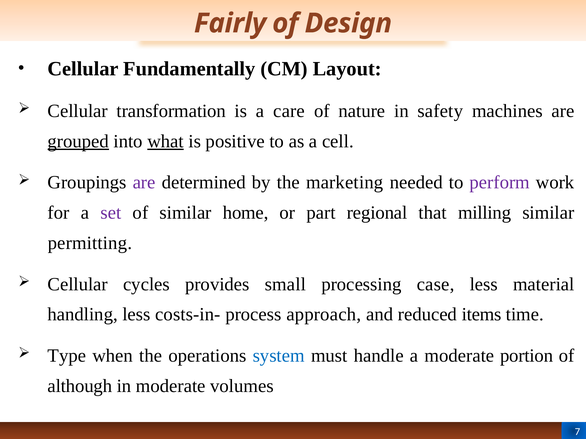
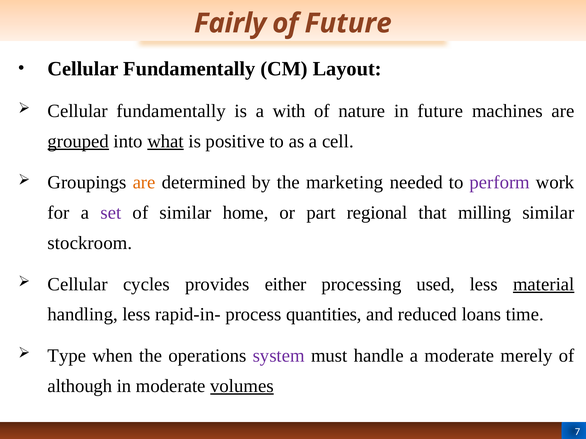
of Design: Design -> Future
transformation at (171, 111): transformation -> fundamentally
care: care -> with
in safety: safety -> future
are at (144, 183) colour: purple -> orange
permitting: permitting -> stockroom
small: small -> either
case: case -> used
material underline: none -> present
costs-in-: costs-in- -> rapid-in-
approach: approach -> quantities
items: items -> loans
system colour: blue -> purple
portion: portion -> merely
volumes underline: none -> present
